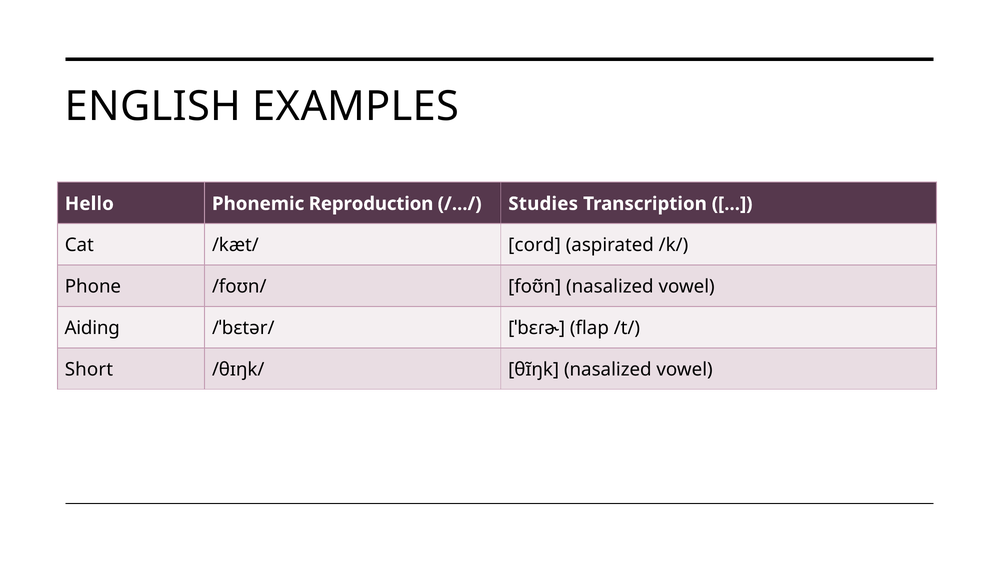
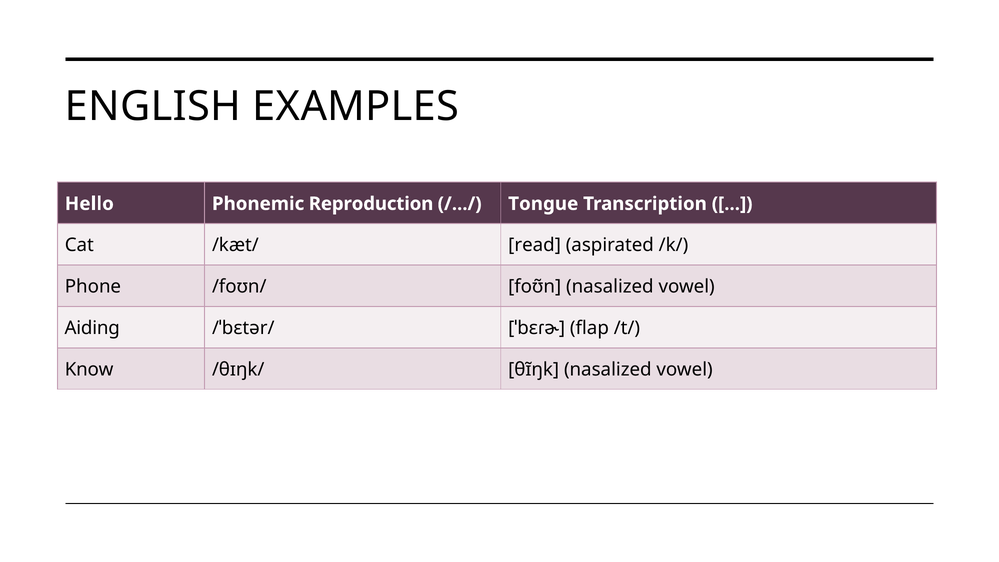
Studies: Studies -> Tongue
cord: cord -> read
Short: Short -> Know
